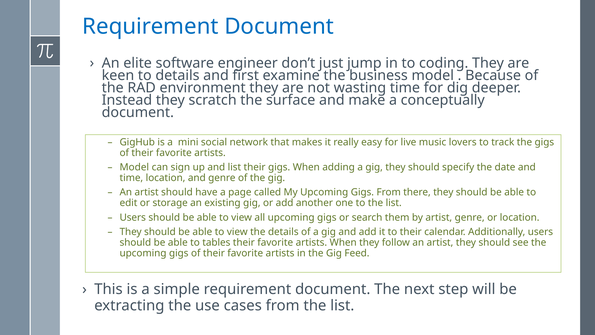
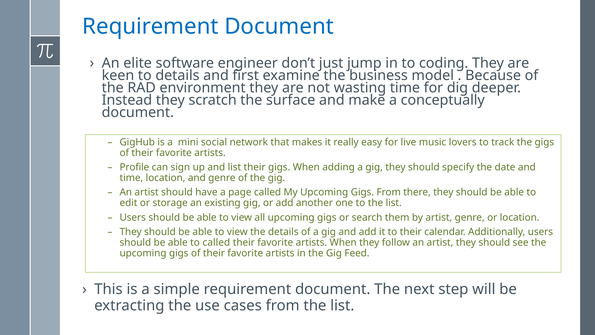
Model at (134, 167): Model -> Profile
to tables: tables -> called
